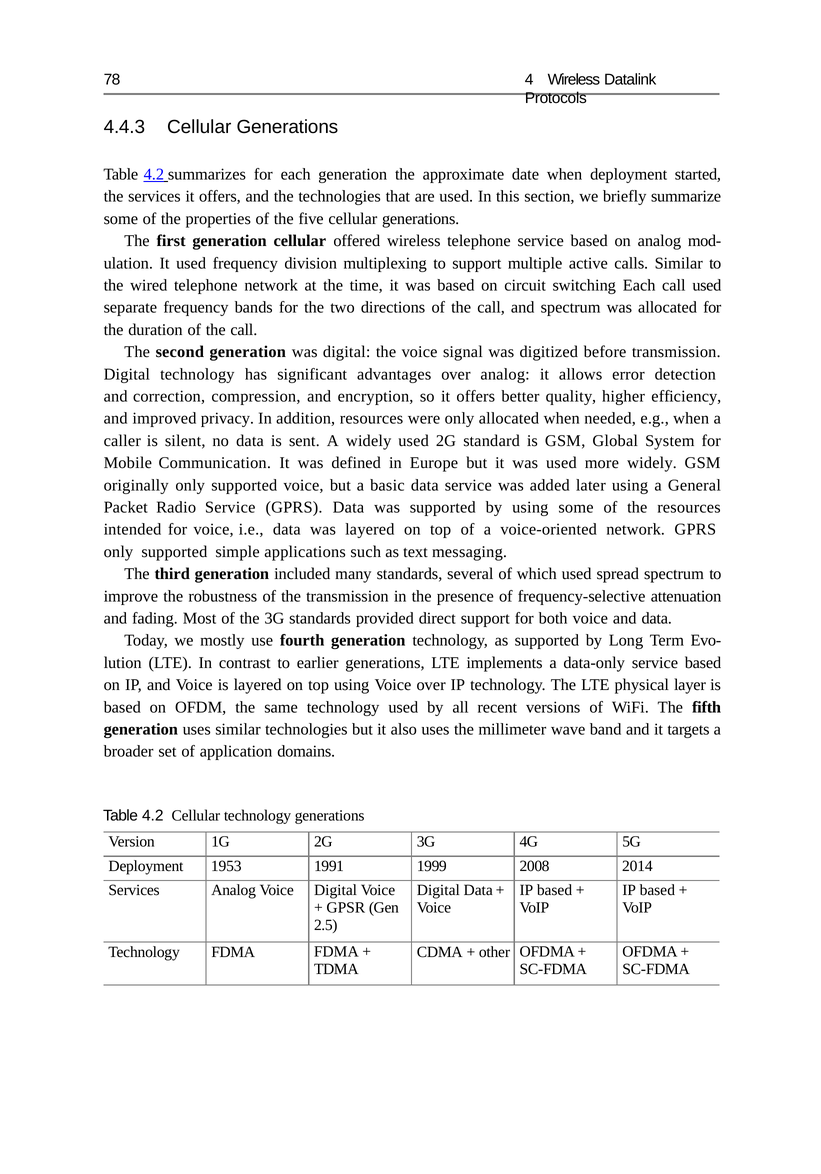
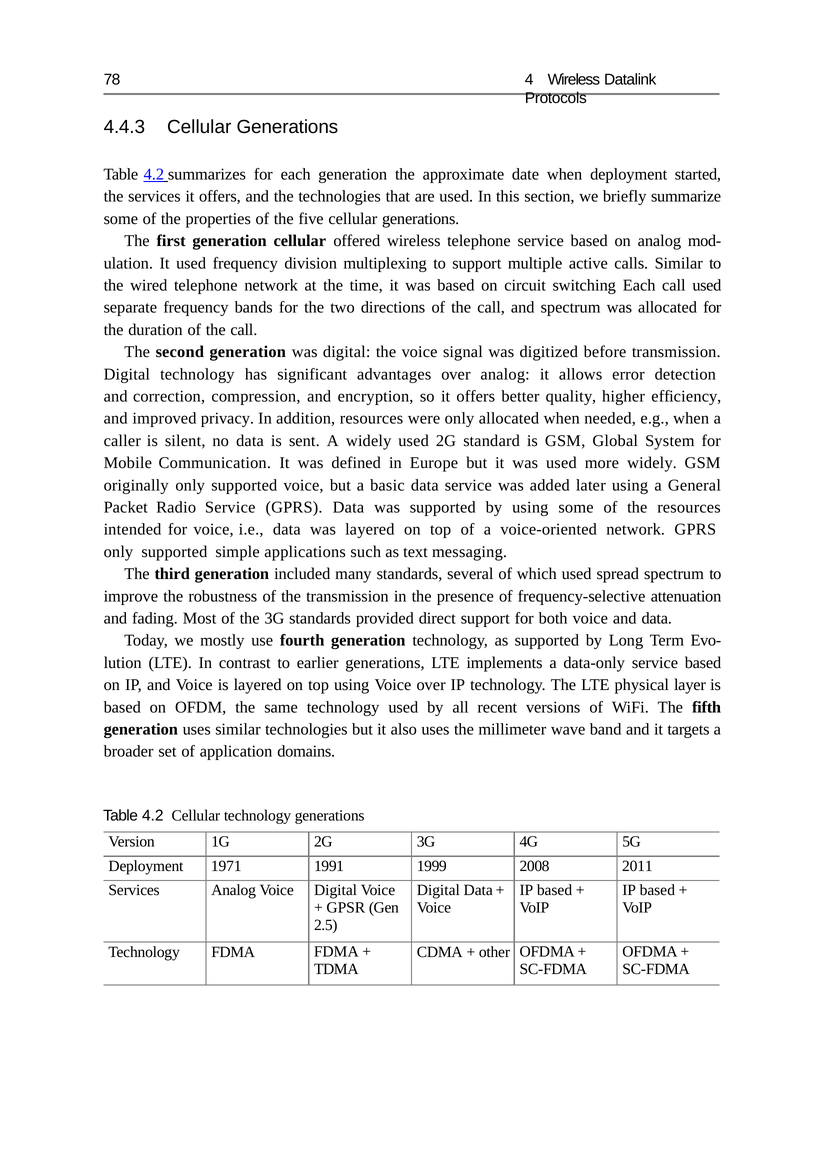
1953: 1953 -> 1971
2014: 2014 -> 2011
